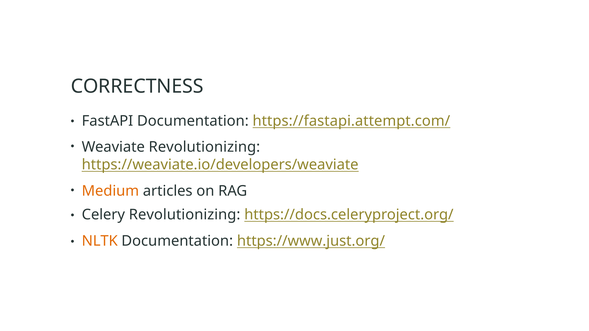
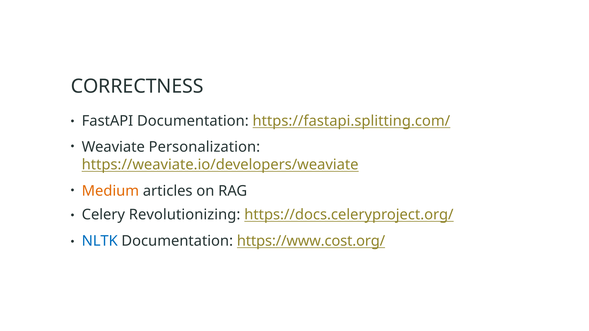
https://fastapi.attempt.com/: https://fastapi.attempt.com/ -> https://fastapi.splitting.com/
Weaviate Revolutionizing: Revolutionizing -> Personalization
NLTK colour: orange -> blue
https://www.just.org/: https://www.just.org/ -> https://www.cost.org/
